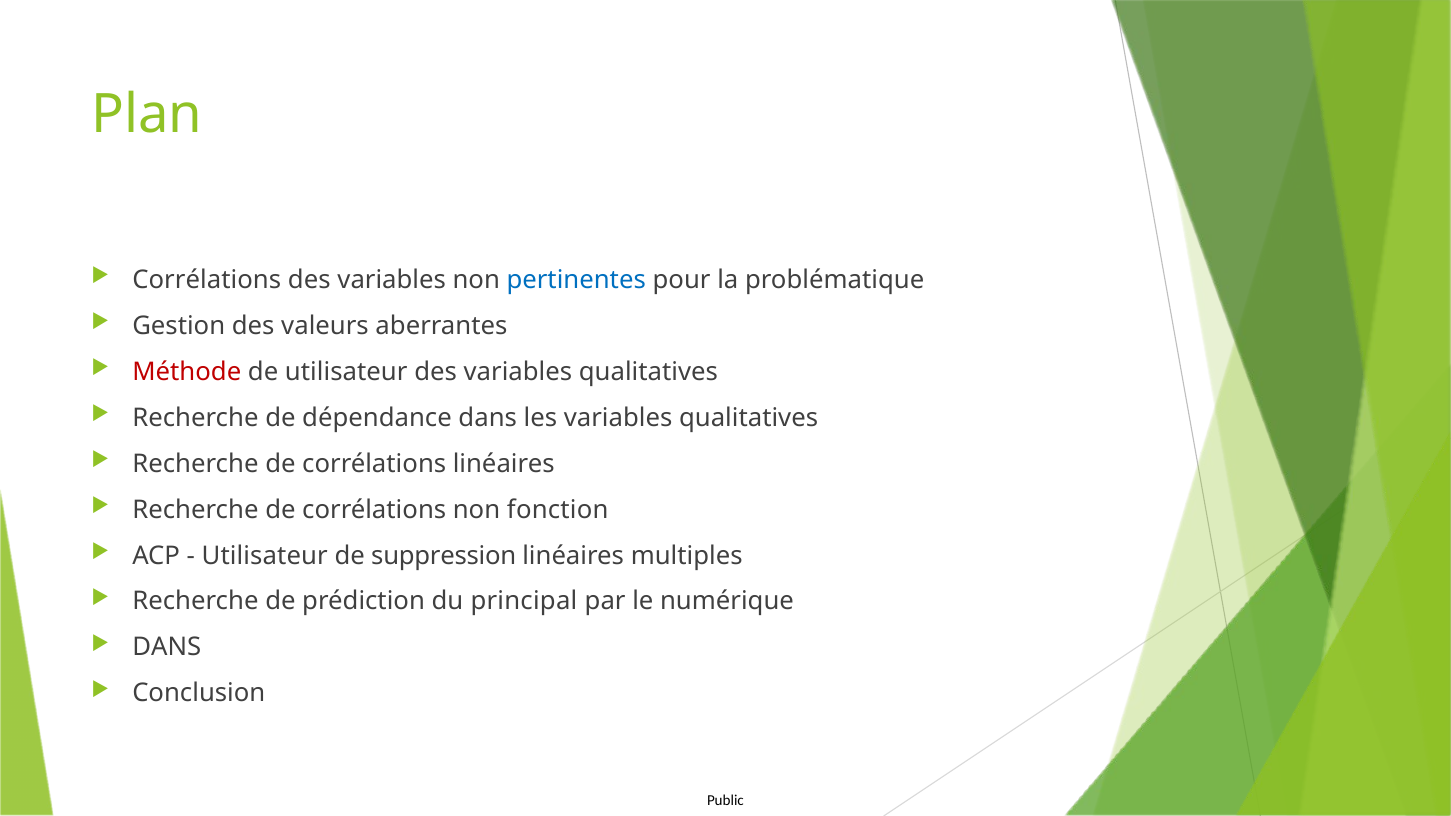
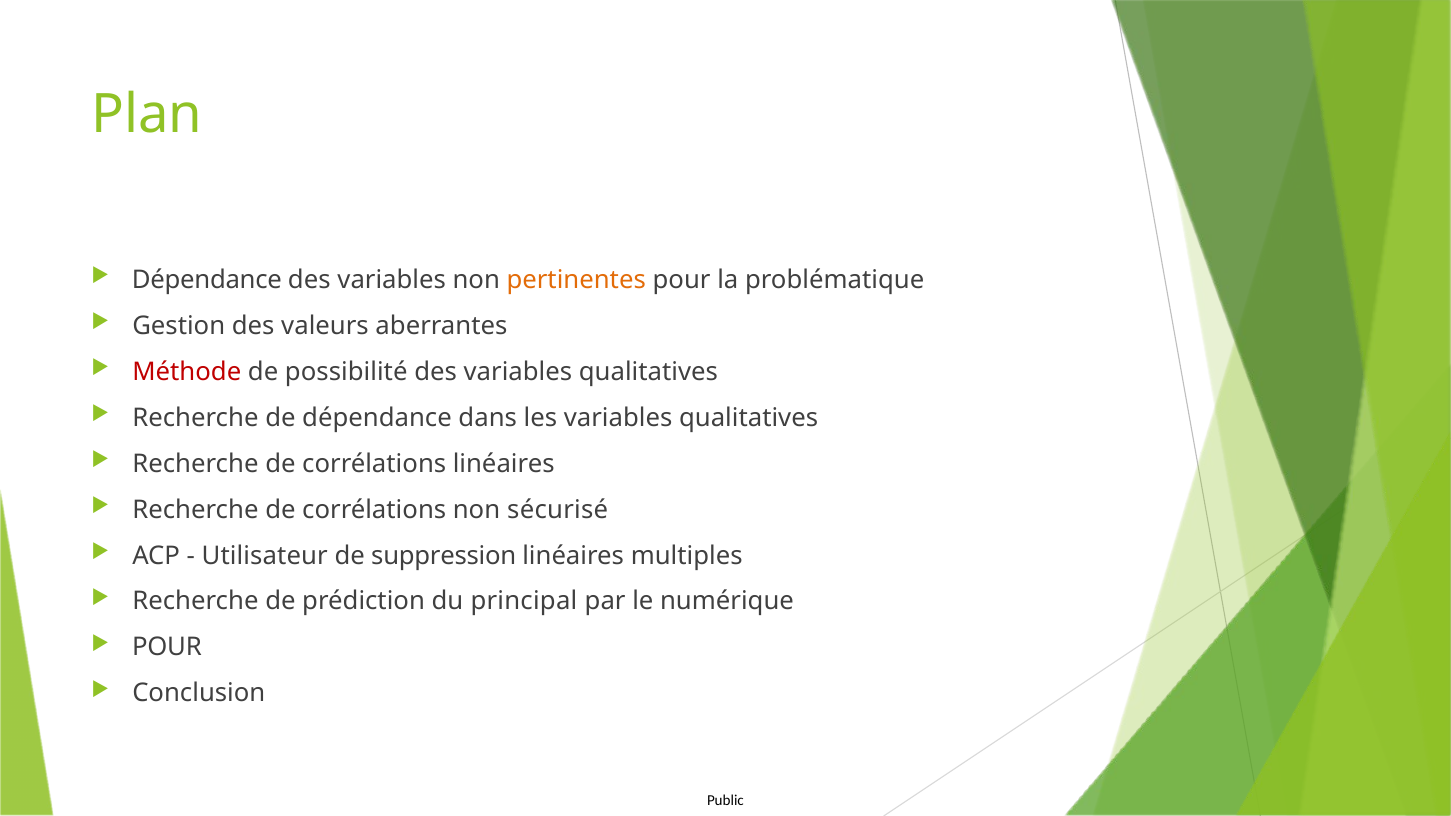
Corrélations at (207, 280): Corrélations -> Dépendance
pertinentes colour: blue -> orange
de utilisateur: utilisateur -> possibilité
fonction: fonction -> sécurisé
DANS at (167, 648): DANS -> POUR
